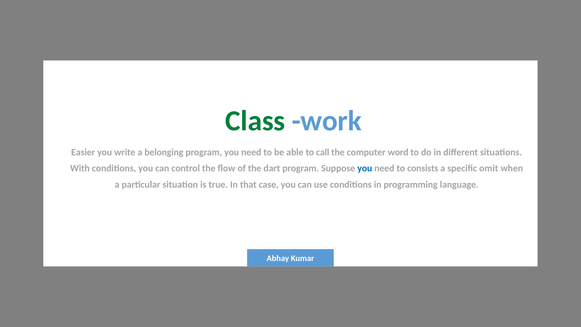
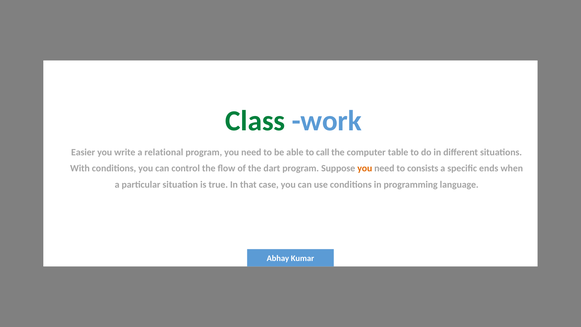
belonging: belonging -> relational
word: word -> table
you at (365, 168) colour: blue -> orange
omit: omit -> ends
